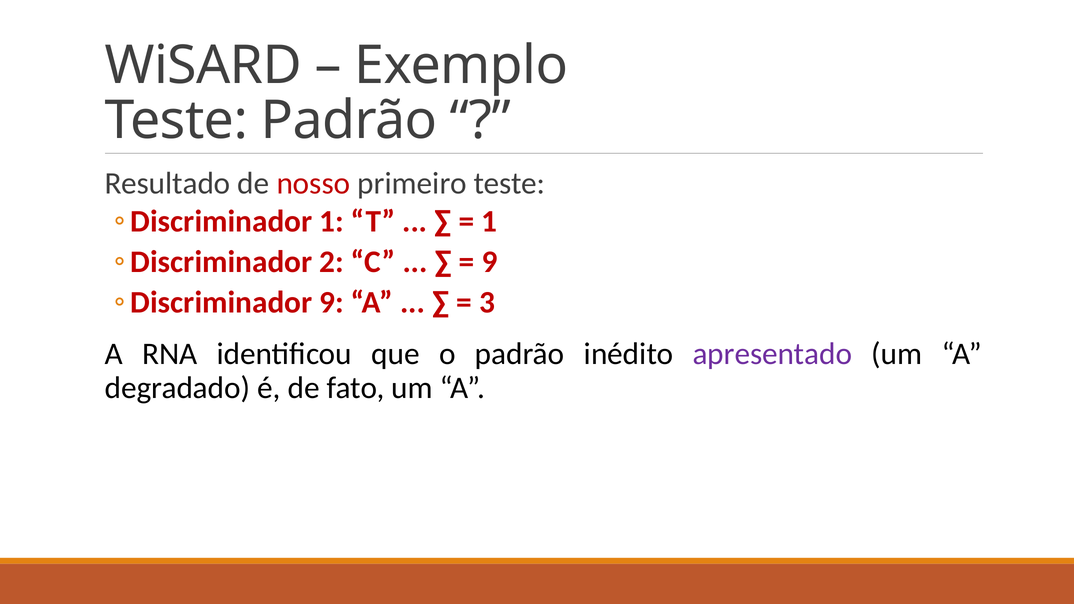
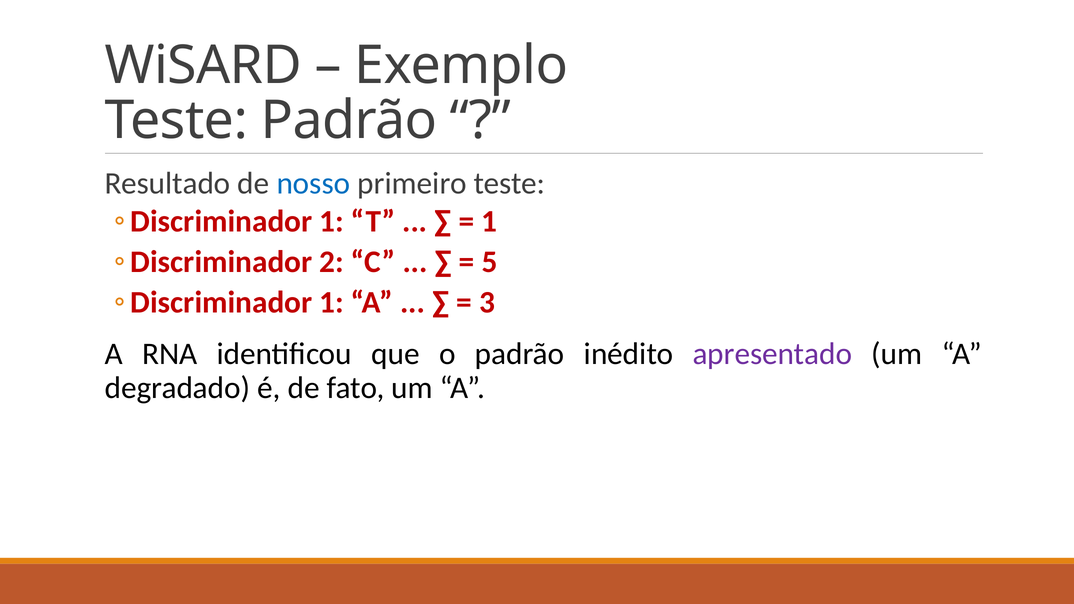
nosso colour: red -> blue
9 at (490, 262): 9 -> 5
9 at (332, 303): 9 -> 1
